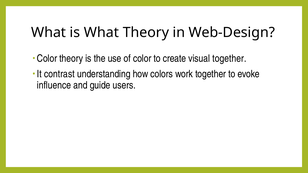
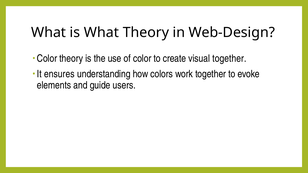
contrast: contrast -> ensures
influence: influence -> elements
